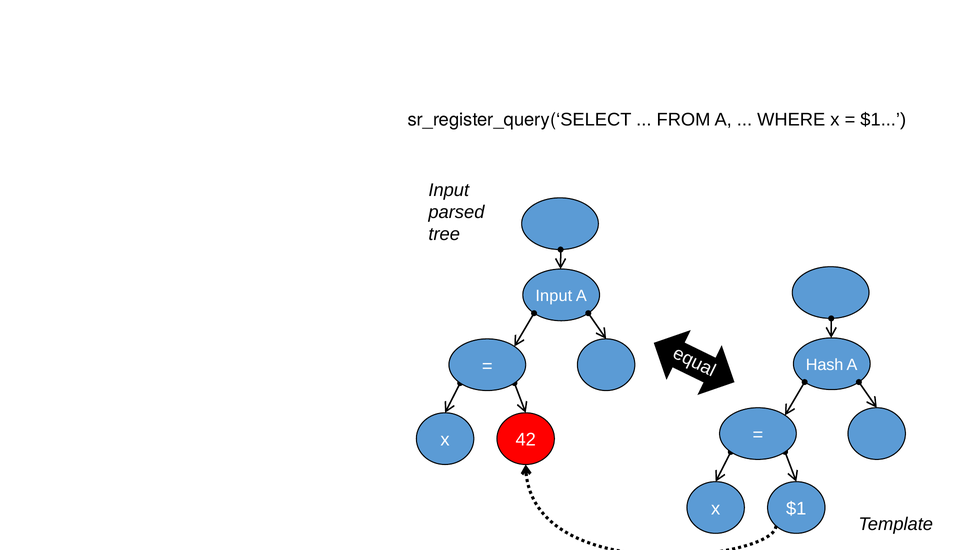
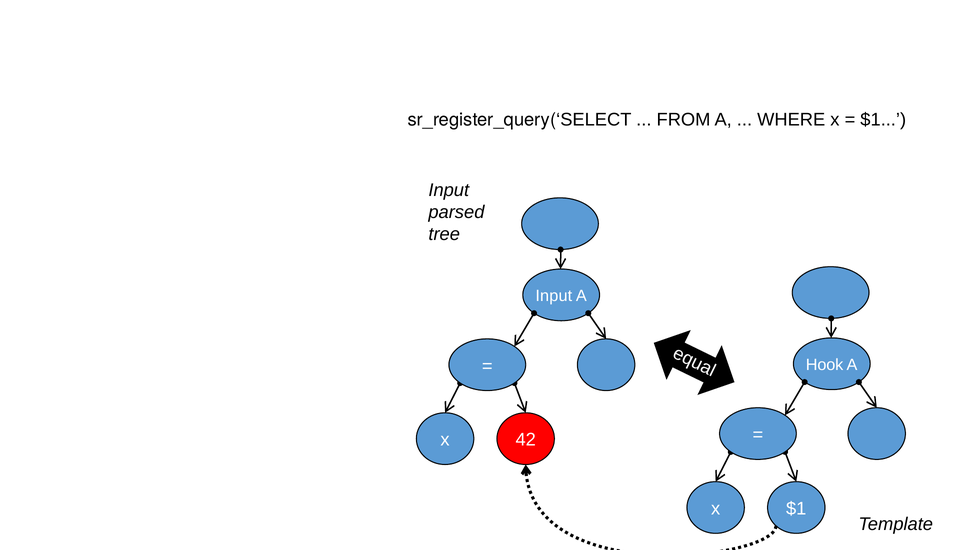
Hash: Hash -> Hook
